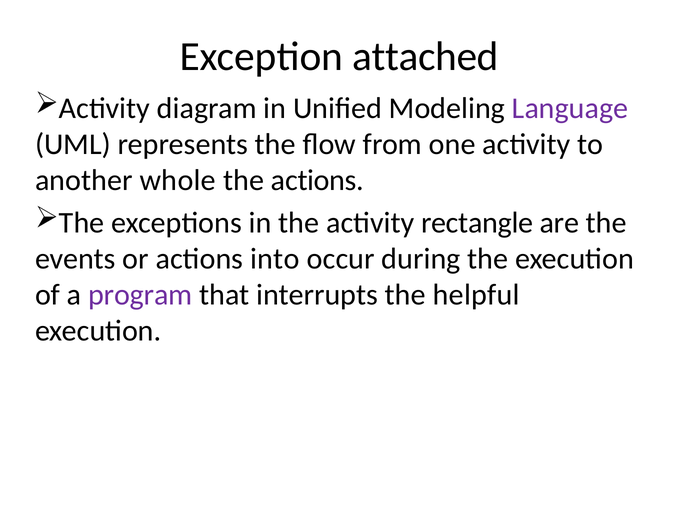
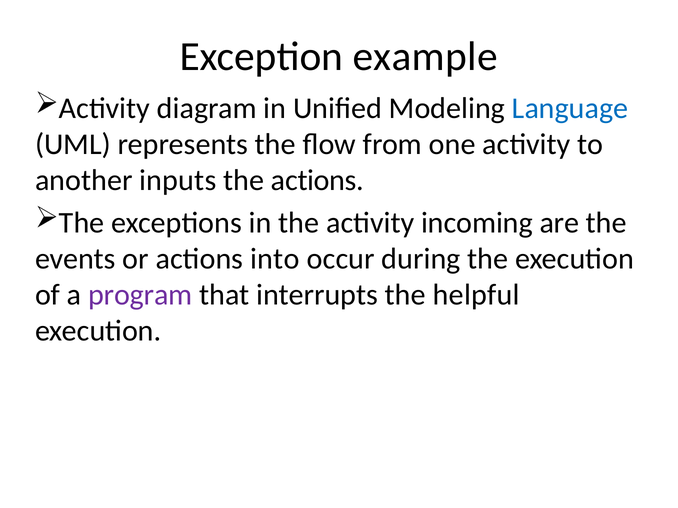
attached: attached -> example
Language colour: purple -> blue
whole: whole -> inputs
rectangle: rectangle -> incoming
